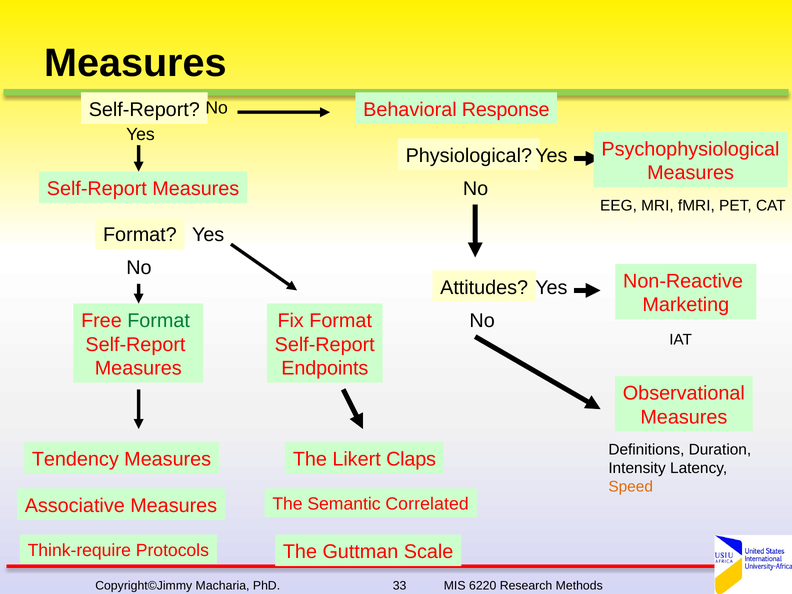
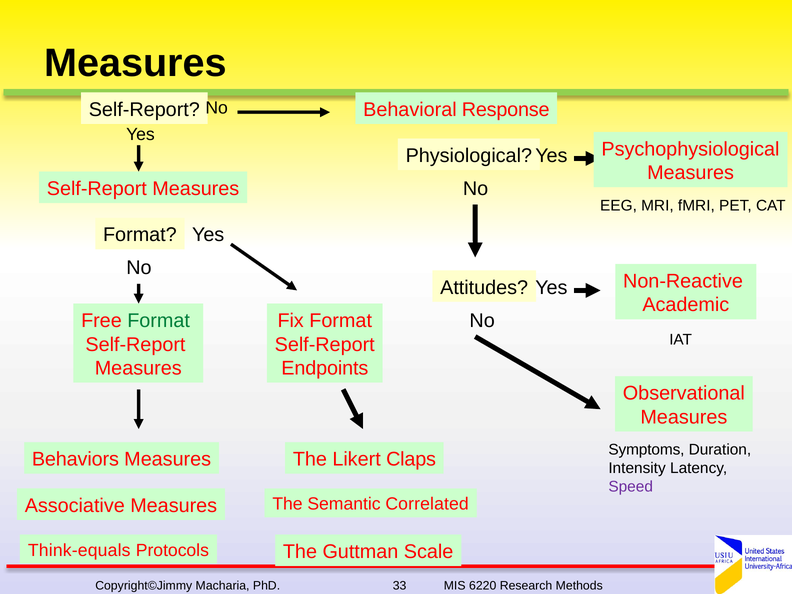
Marketing: Marketing -> Academic
Definitions: Definitions -> Symptoms
Tendency: Tendency -> Behaviors
Speed colour: orange -> purple
Think-require: Think-require -> Think-equals
